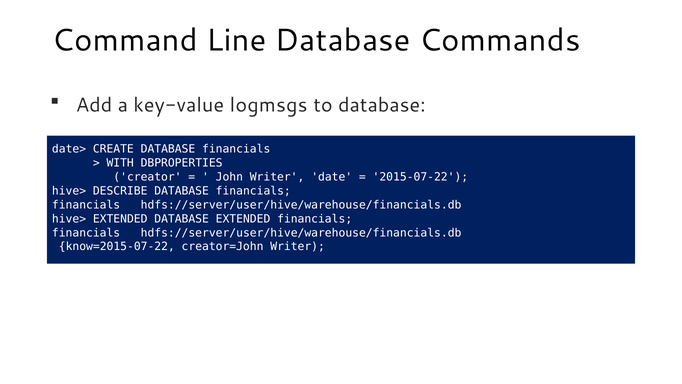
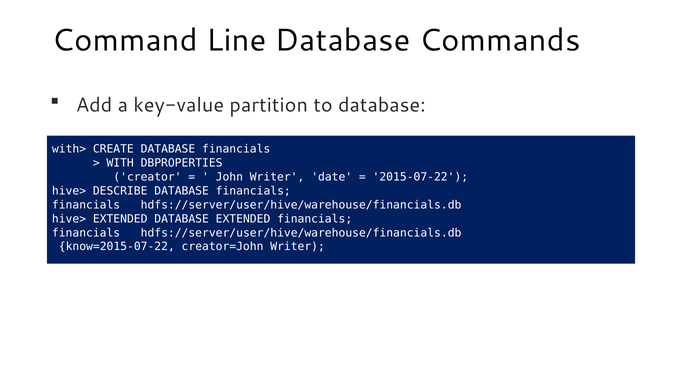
logmsgs: logmsgs -> partition
date>: date> -> with>
